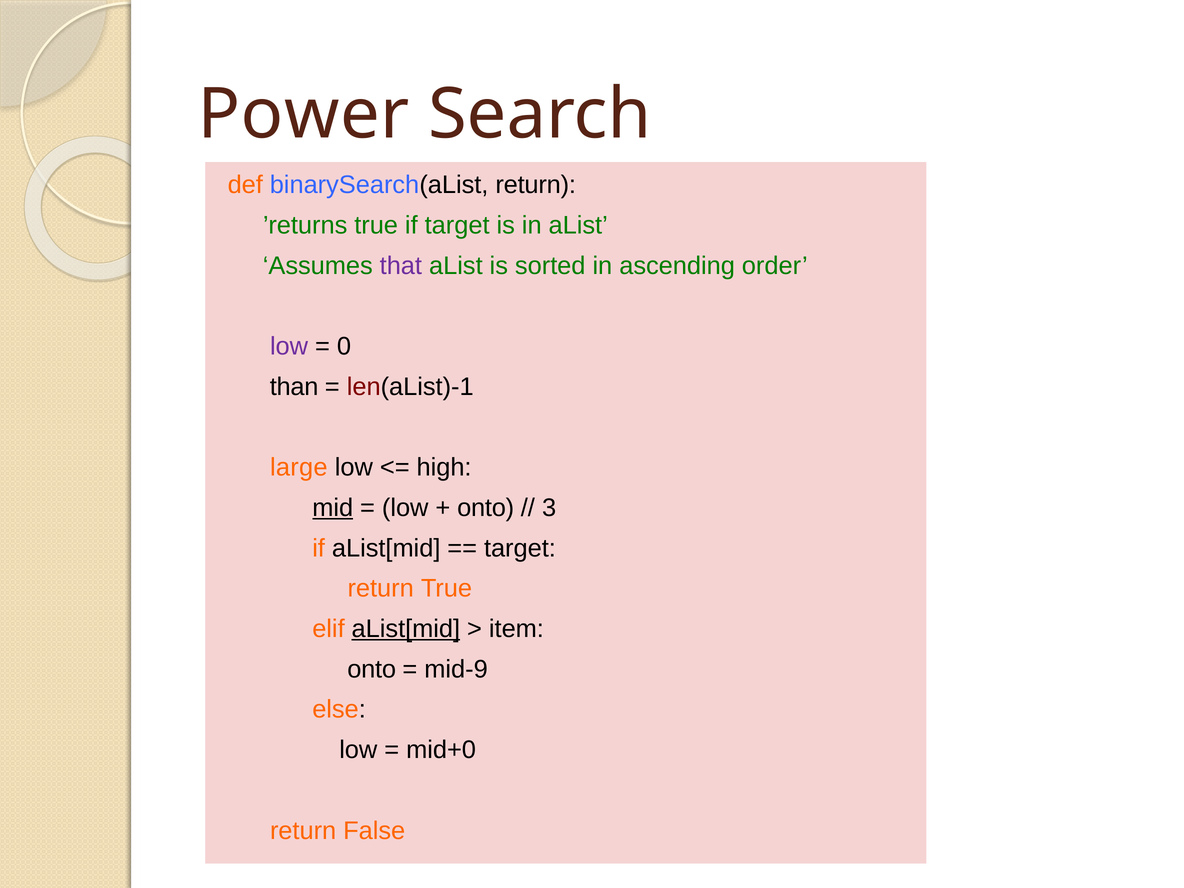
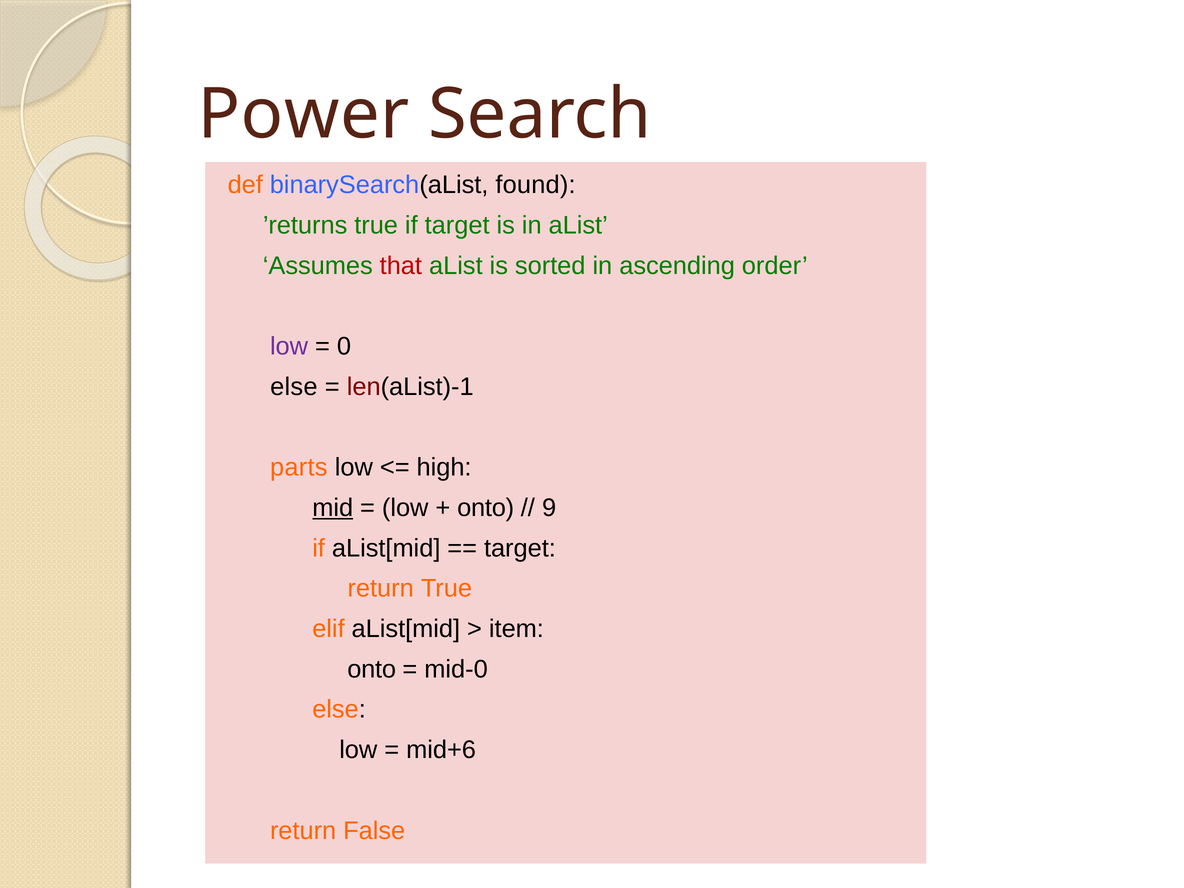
binarySearch(aList return: return -> found
that colour: purple -> red
than at (294, 387): than -> else
large: large -> parts
3: 3 -> 9
aList[mid at (406, 629) underline: present -> none
mid-9: mid-9 -> mid-0
mid+0: mid+0 -> mid+6
